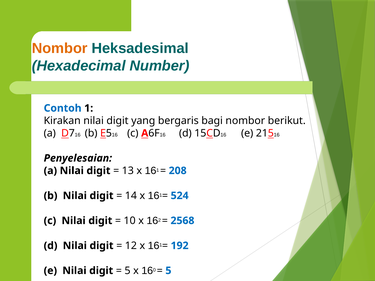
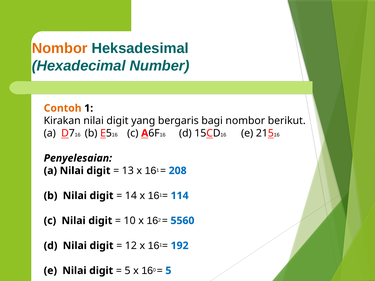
Contoh colour: blue -> orange
524: 524 -> 114
2568: 2568 -> 5560
